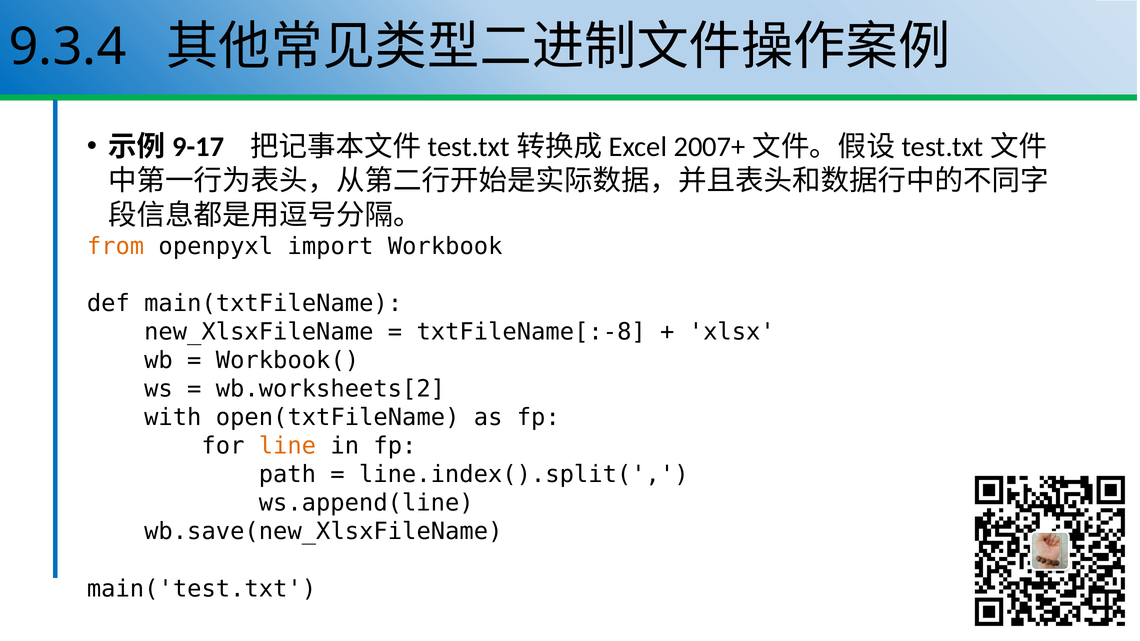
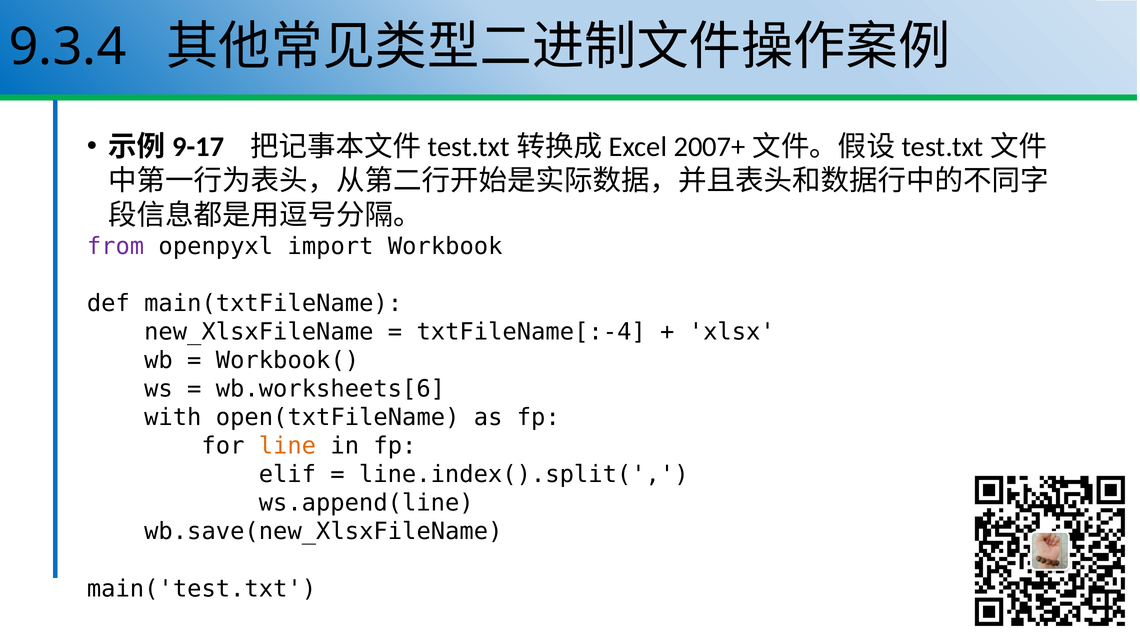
from colour: orange -> purple
txtFileName[:-8: txtFileName[:-8 -> txtFileName[:-4
wb.worksheets[2: wb.worksheets[2 -> wb.worksheets[6
path: path -> elif
